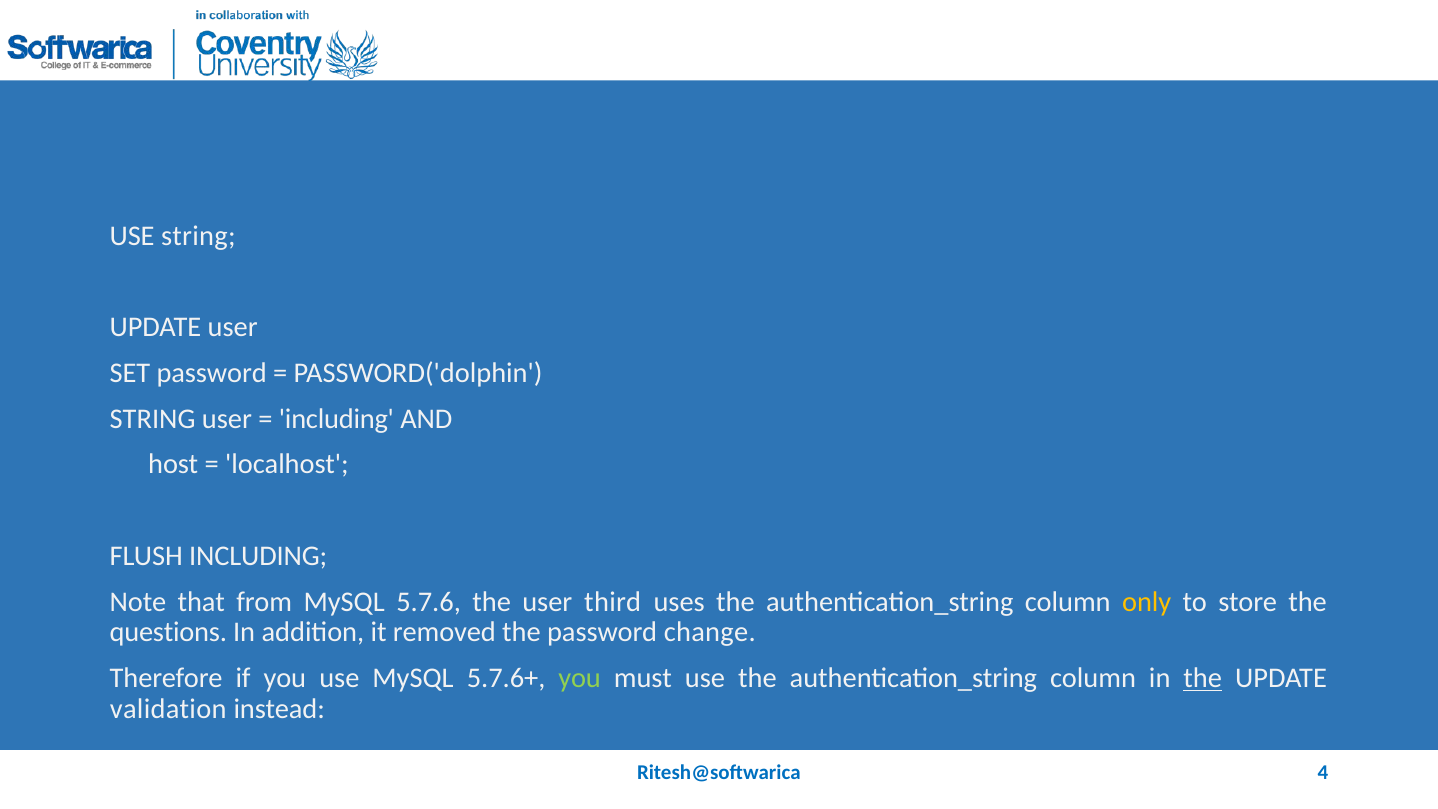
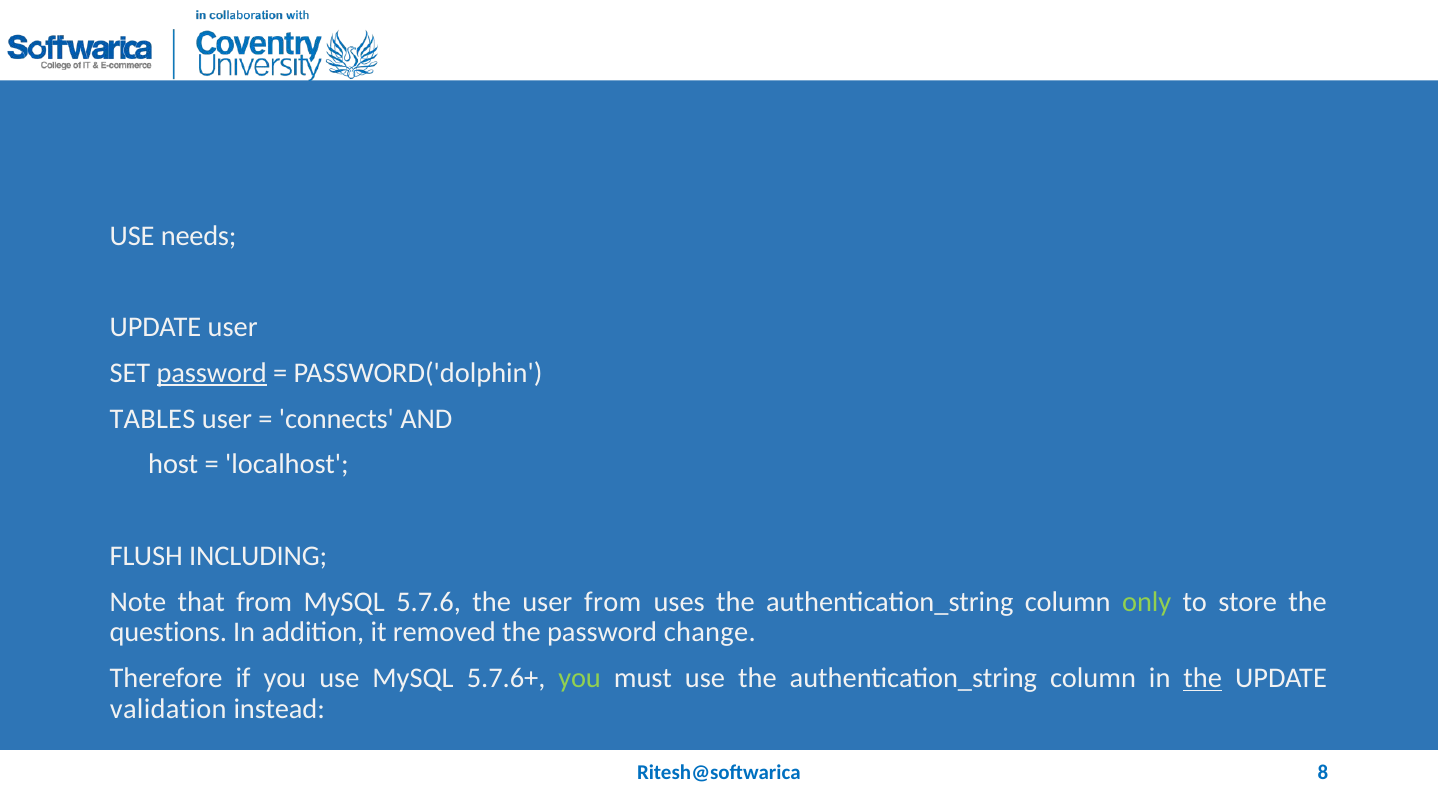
USE string: string -> needs
password at (212, 373) underline: none -> present
STRING at (153, 419): STRING -> TABLES
including at (336, 419): including -> connects
user third: third -> from
only colour: yellow -> light green
4: 4 -> 8
